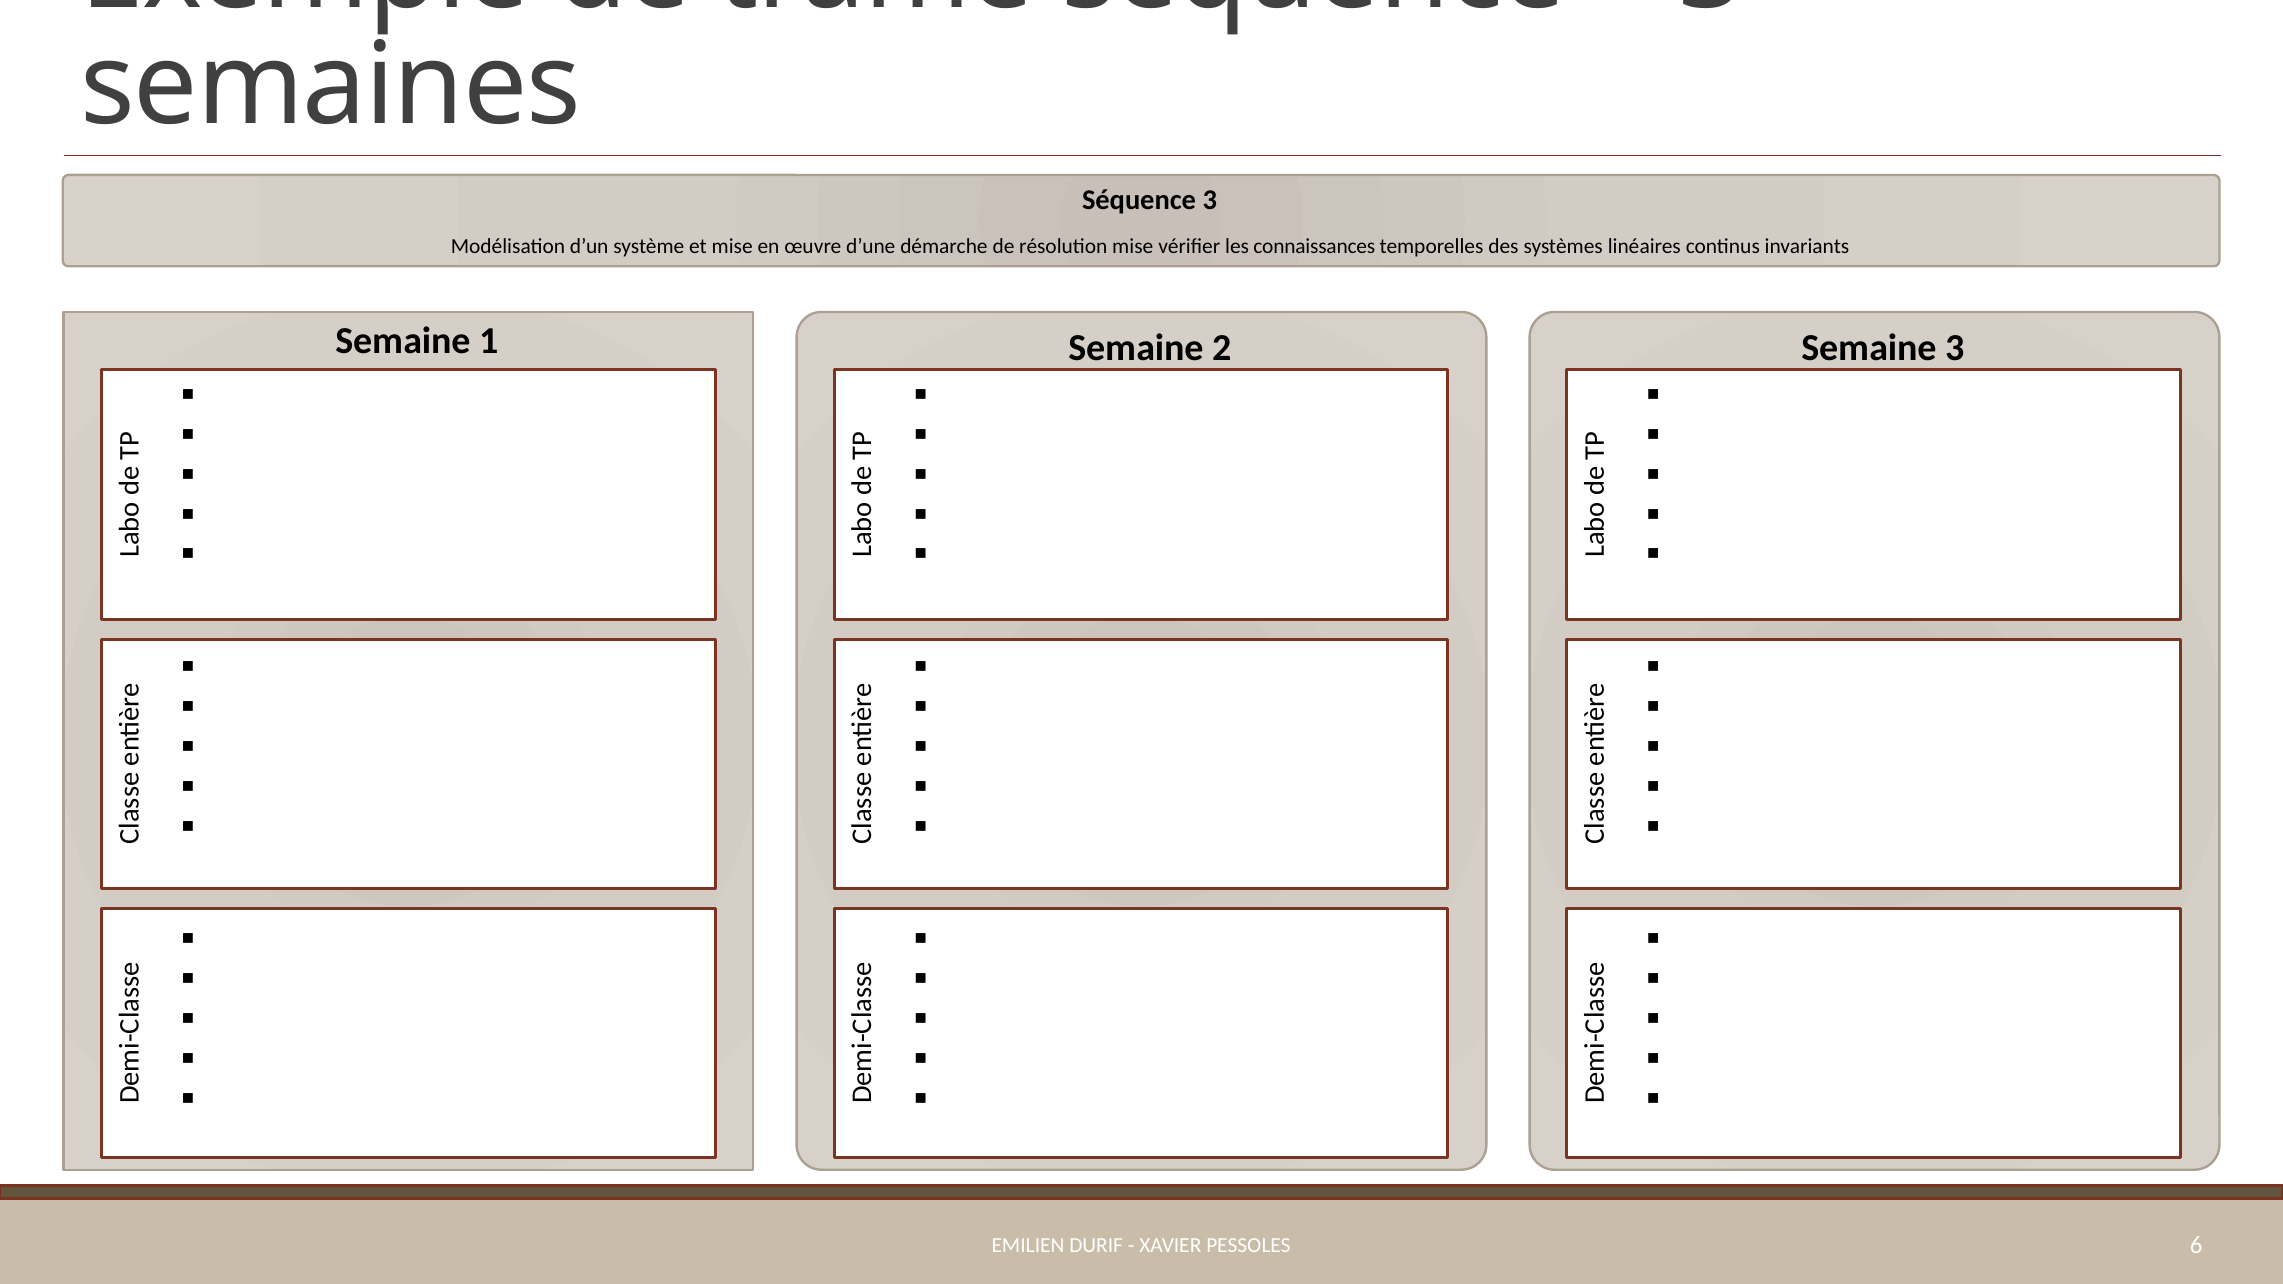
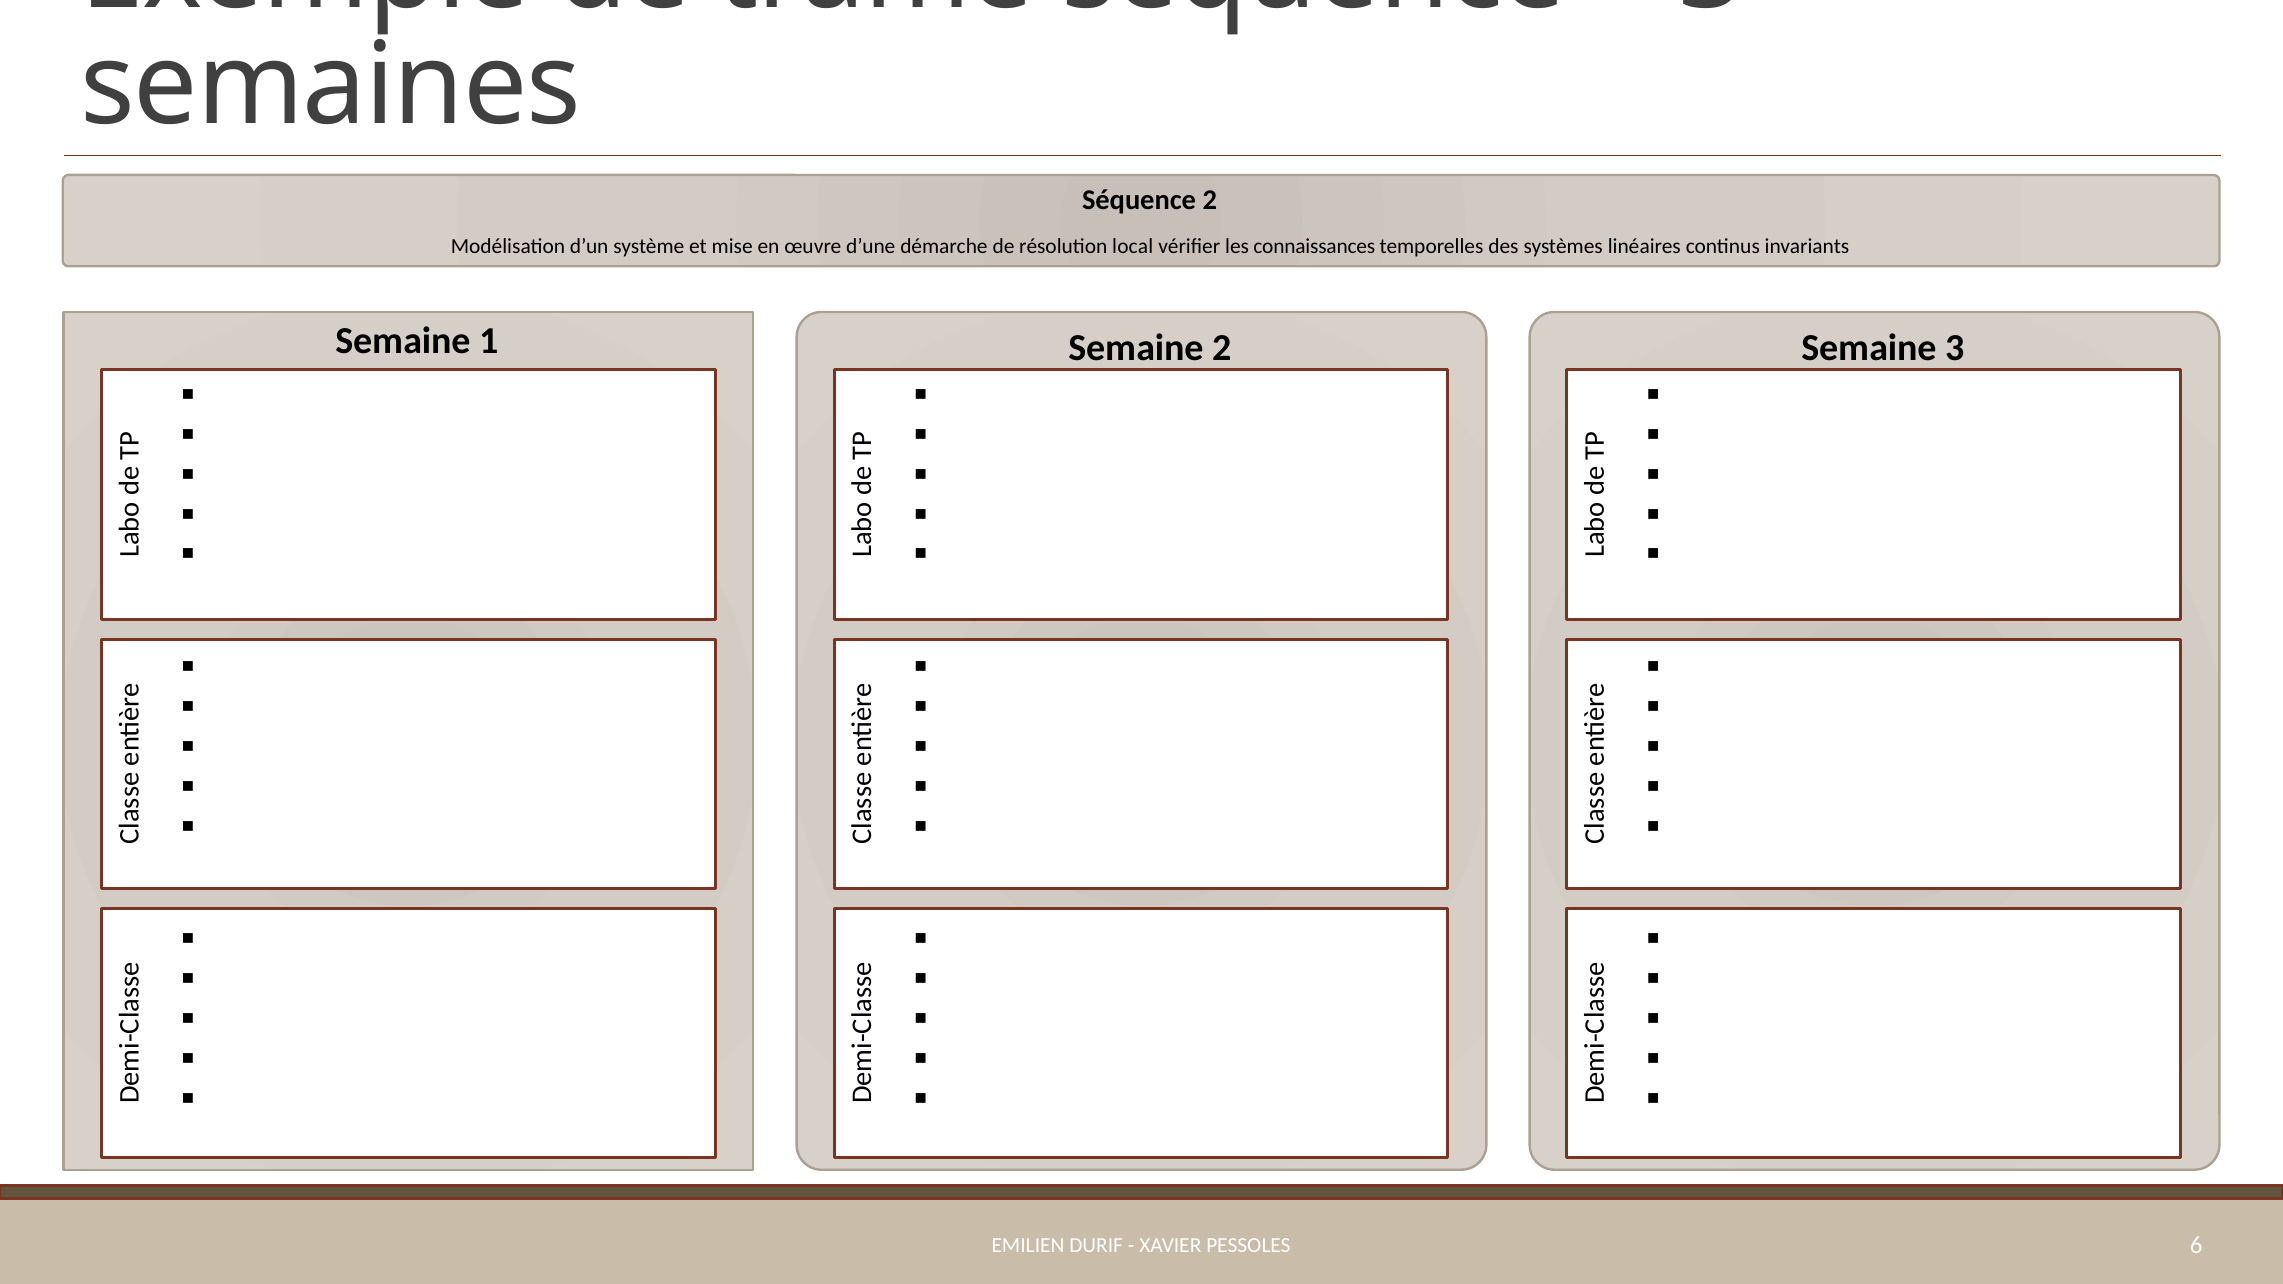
Séquence 3: 3 -> 2
résolution mise: mise -> local
